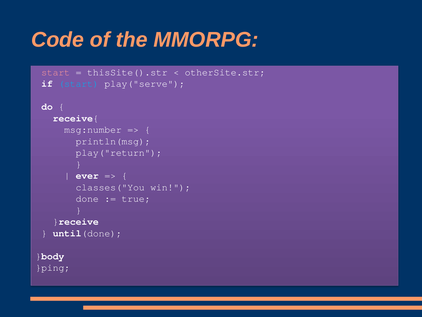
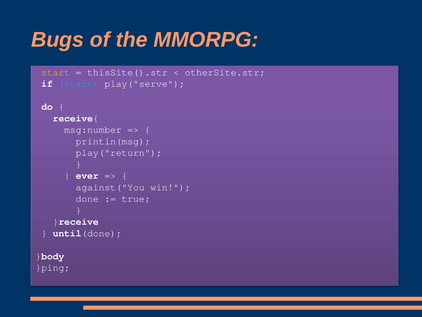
Code: Code -> Bugs
start at (56, 72) colour: pink -> yellow
classes("You: classes("You -> against("You
